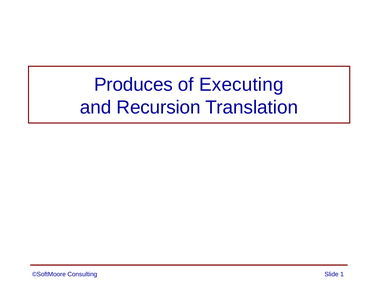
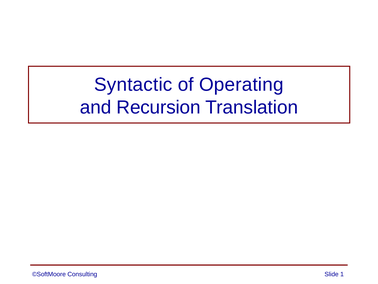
Produces: Produces -> Syntactic
Executing: Executing -> Operating
